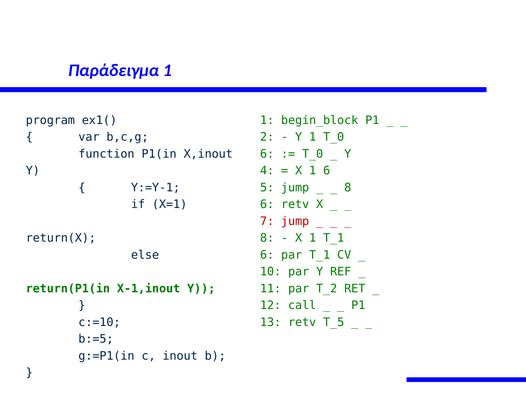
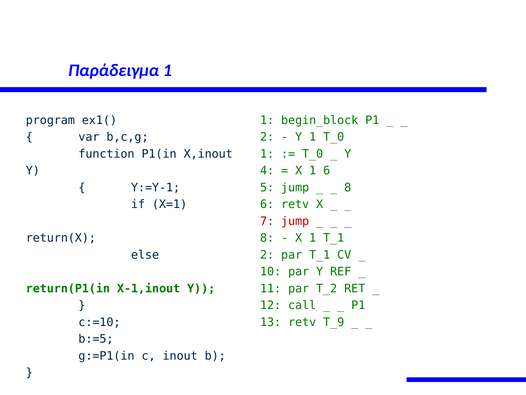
6 at (267, 154): 6 -> 1
6 at (267, 255): 6 -> 2
T_5: T_5 -> T_9
